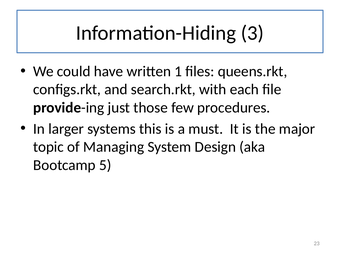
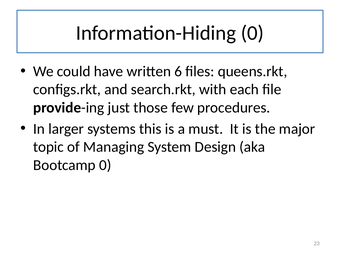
Information-Hiding 3: 3 -> 0
1: 1 -> 6
Bootcamp 5: 5 -> 0
